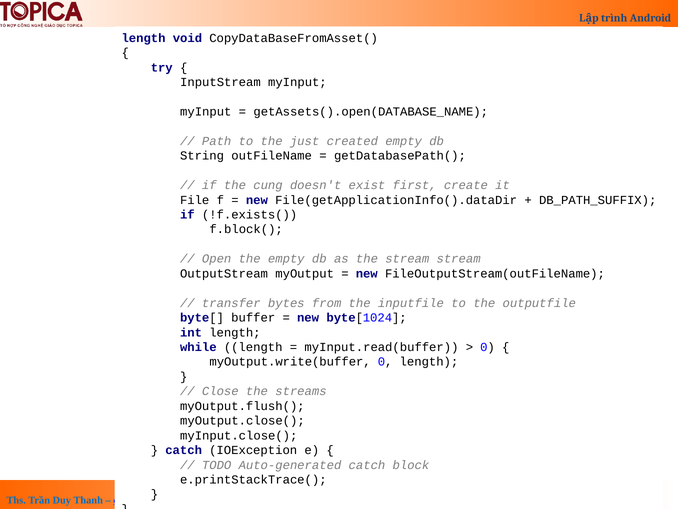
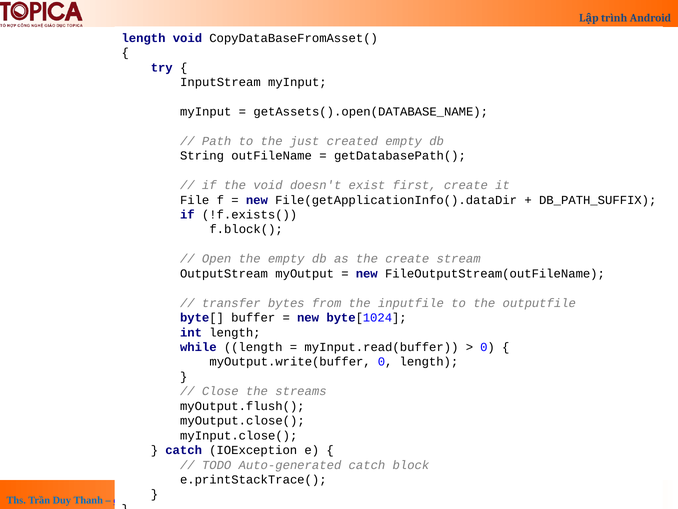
the cung: cung -> void
the stream: stream -> create
